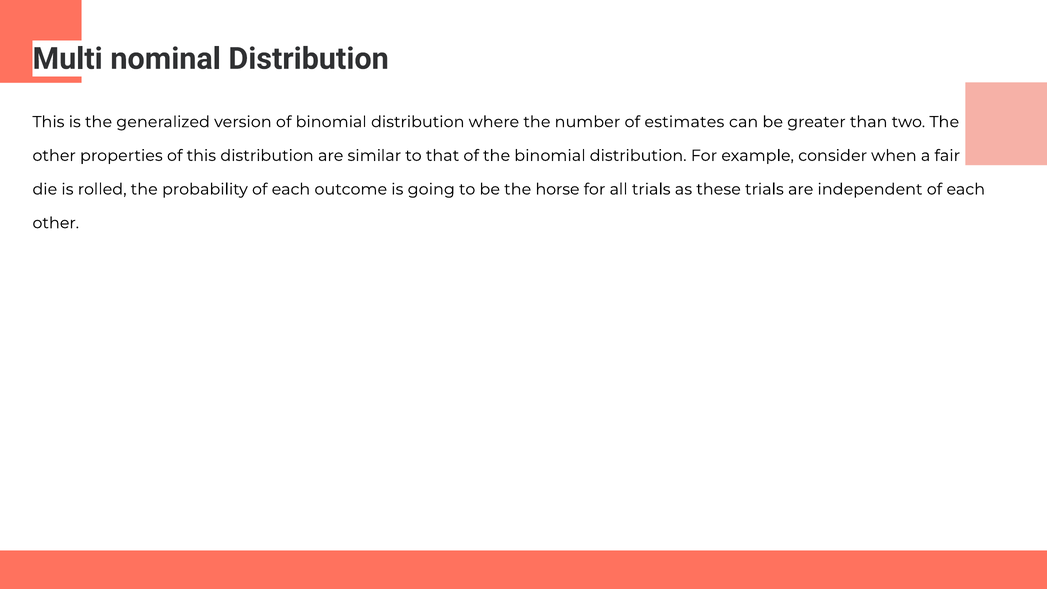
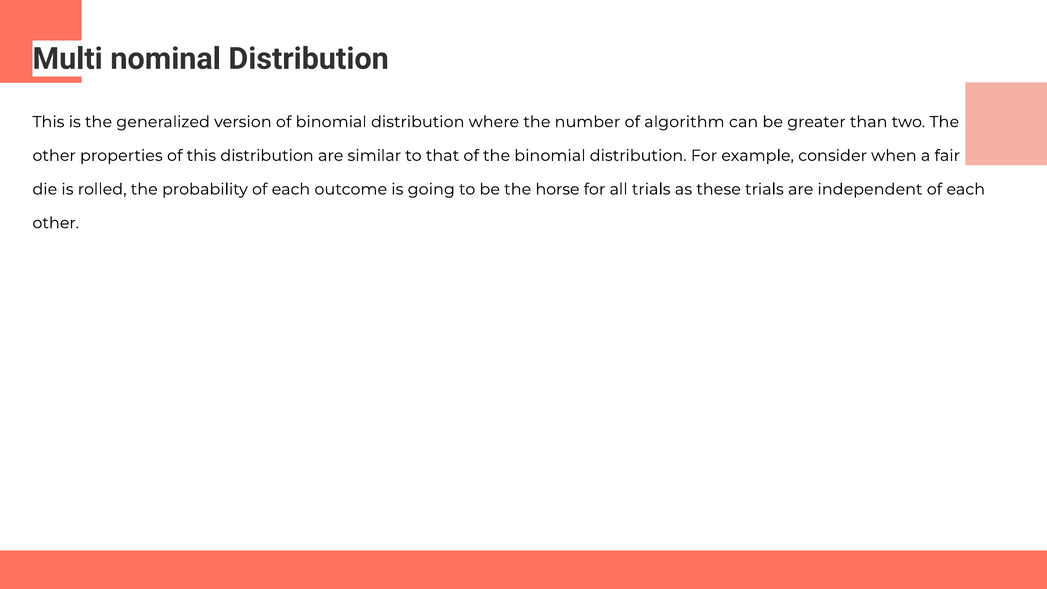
estimates: estimates -> algorithm
